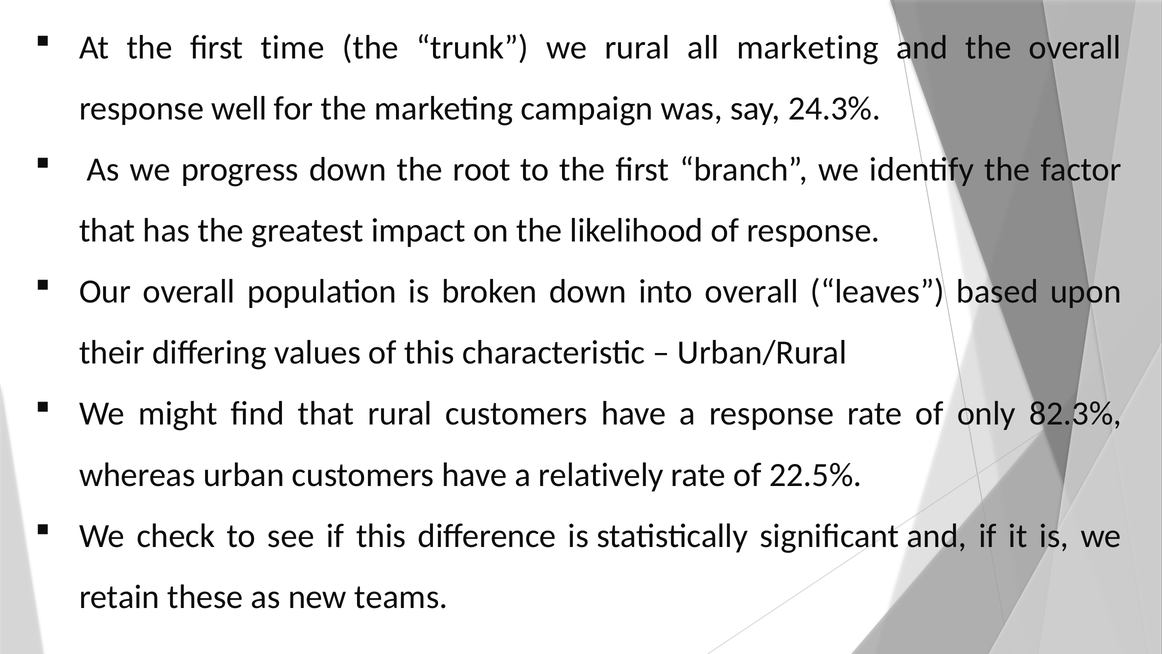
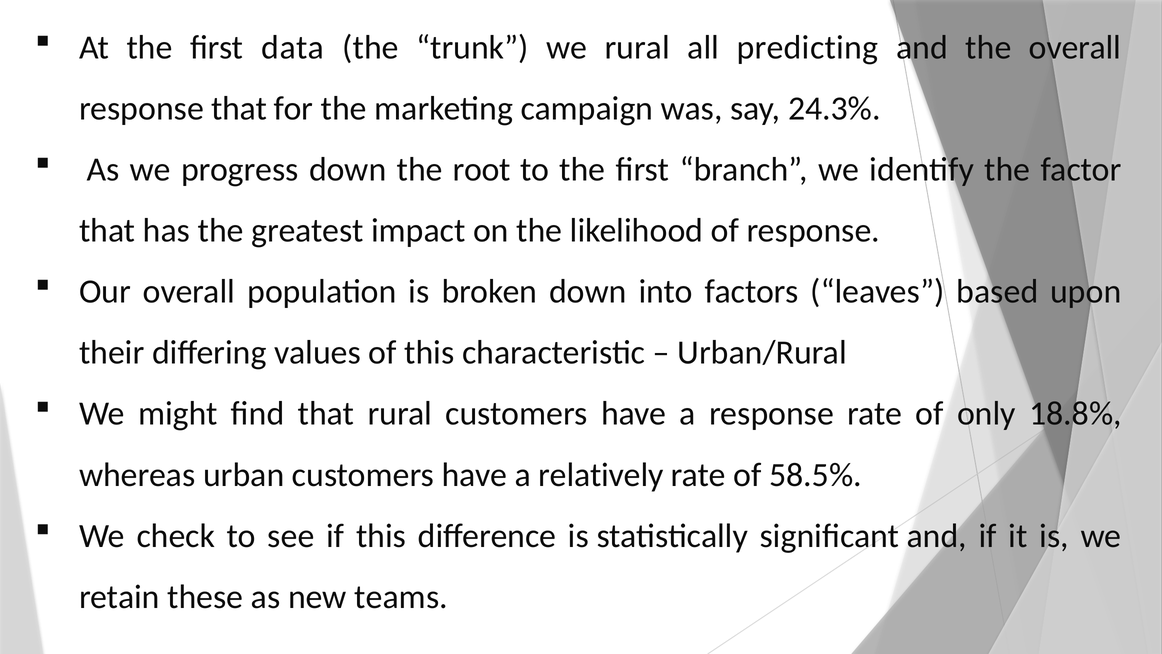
time: time -> data
all marketing: marketing -> predicting
response well: well -> that
into overall: overall -> factors
82.3%: 82.3% -> 18.8%
22.5%: 22.5% -> 58.5%
